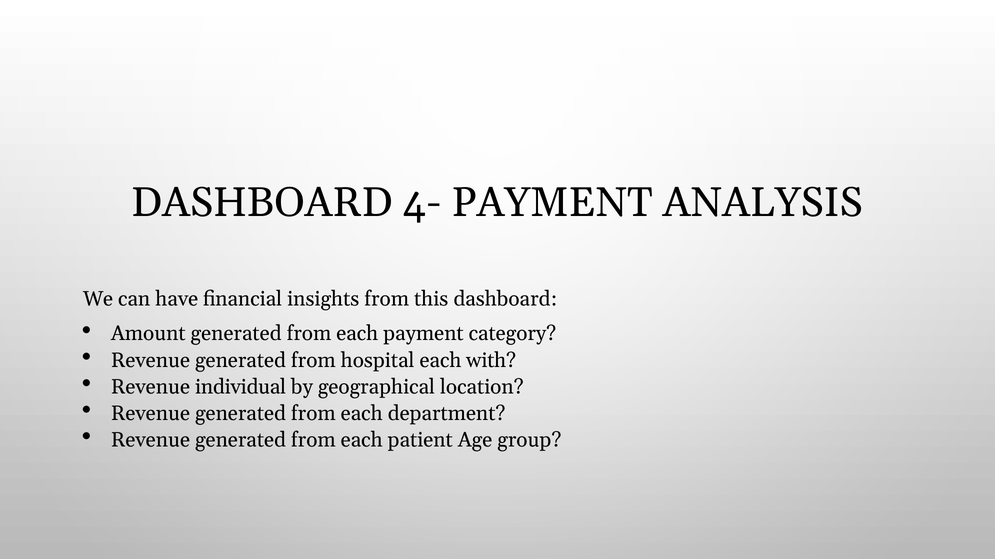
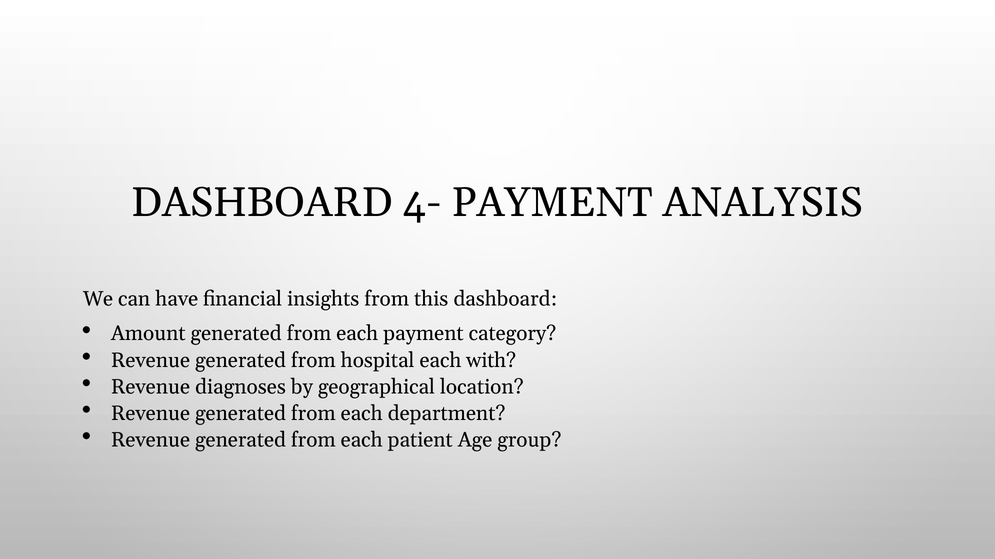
individual: individual -> diagnoses
